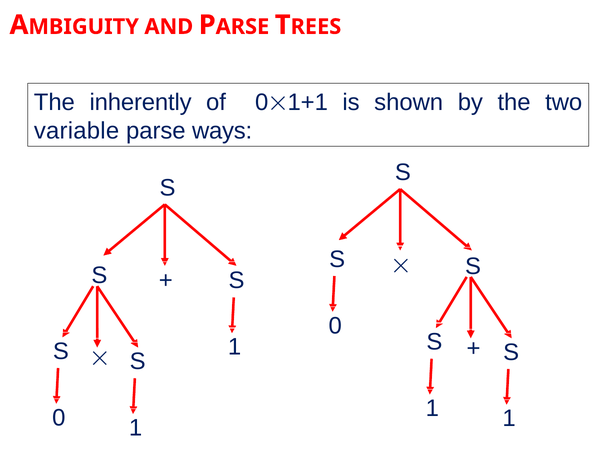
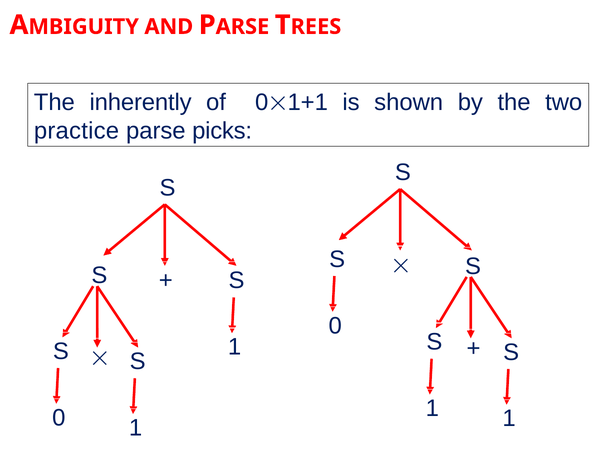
variable: variable -> practice
ways: ways -> picks
